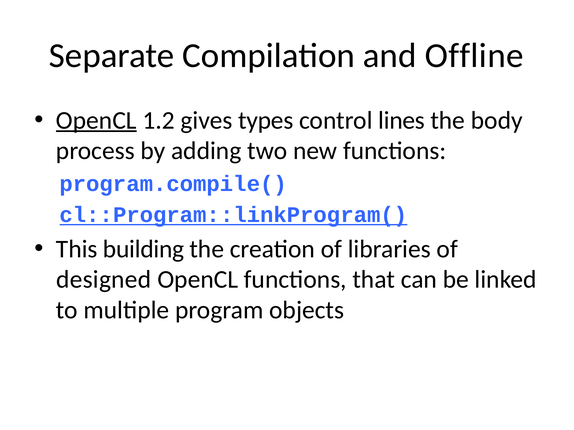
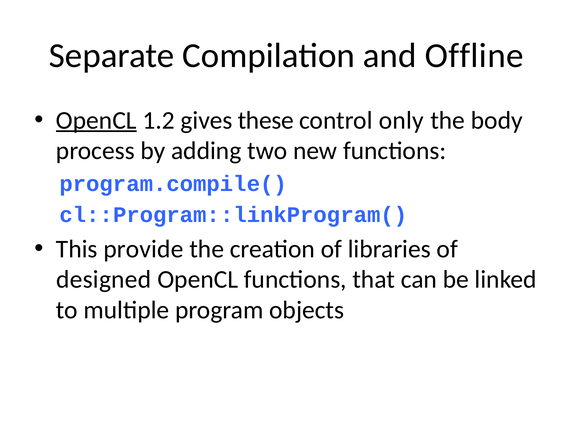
types: types -> these
lines: lines -> only
cl::Program::linkProgram( underline: present -> none
building: building -> provide
